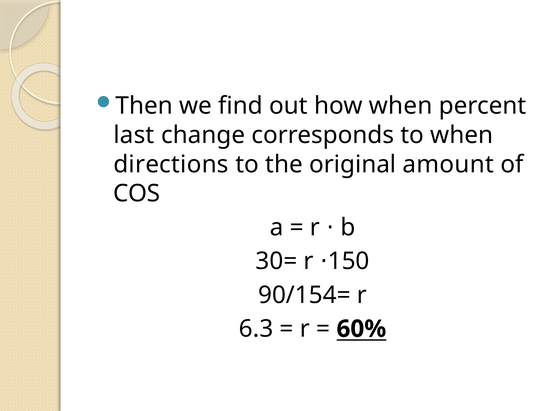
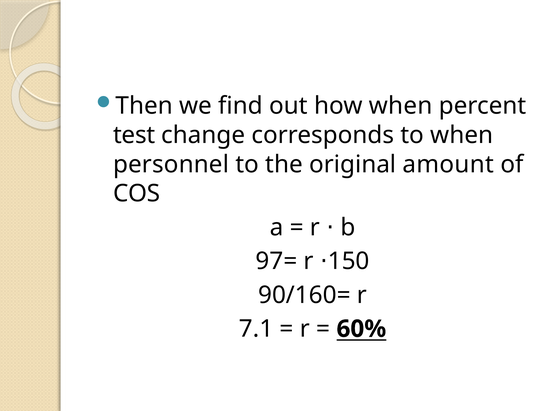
last: last -> test
directions: directions -> personnel
30=: 30= -> 97=
90/154=: 90/154= -> 90/160=
6.3: 6.3 -> 7.1
